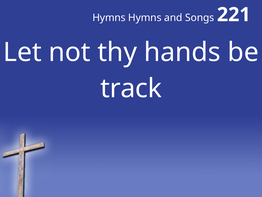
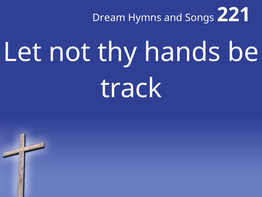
Hymns at (109, 18): Hymns -> Dream
